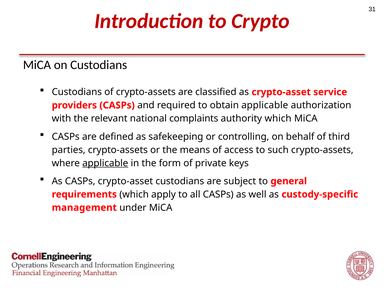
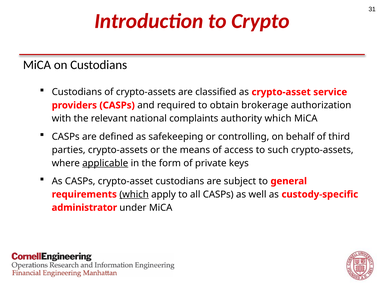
obtain applicable: applicable -> brokerage
which at (134, 194) underline: none -> present
management: management -> administrator
